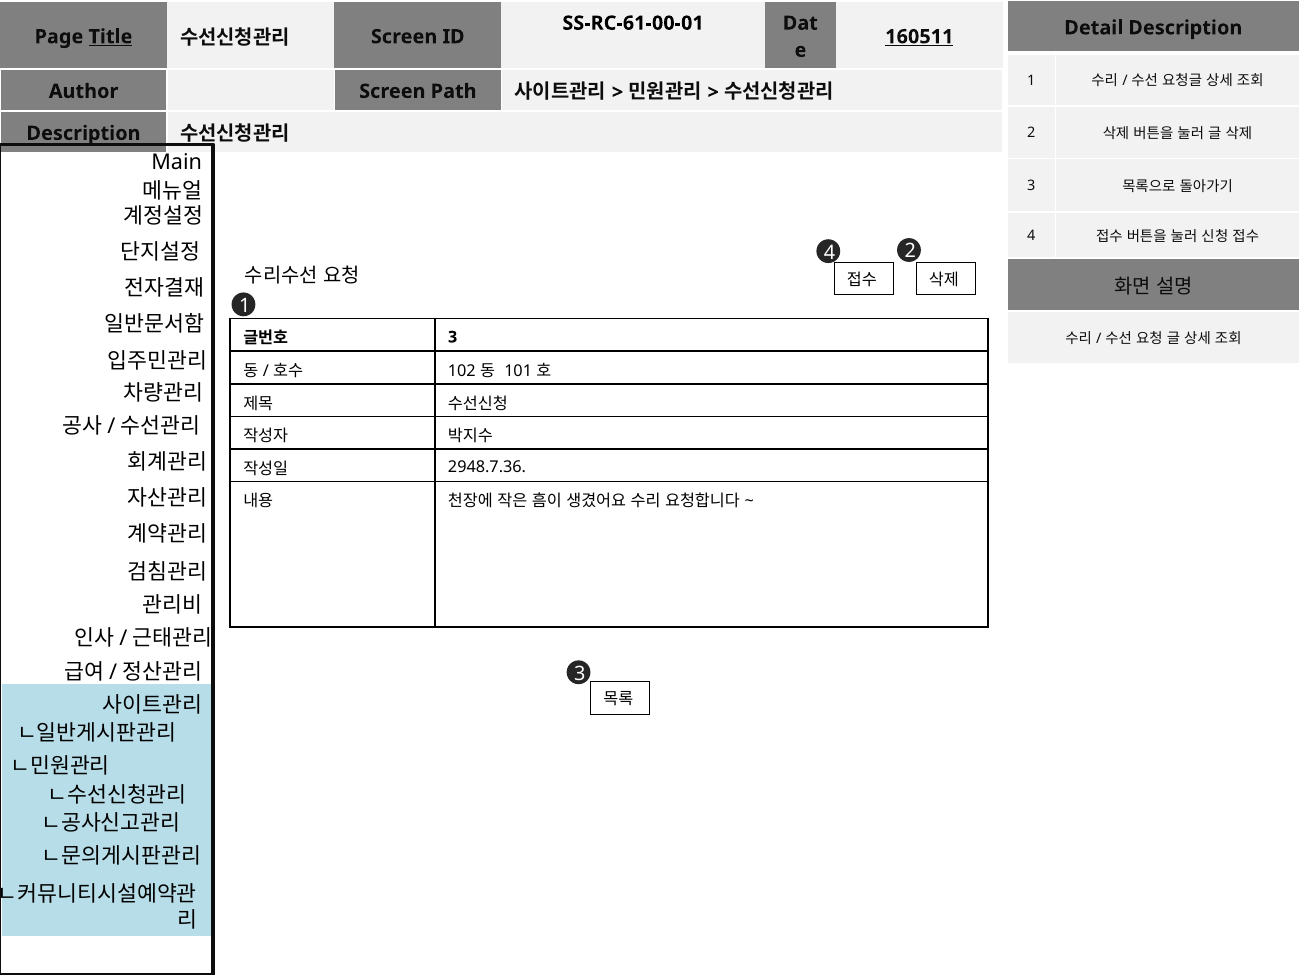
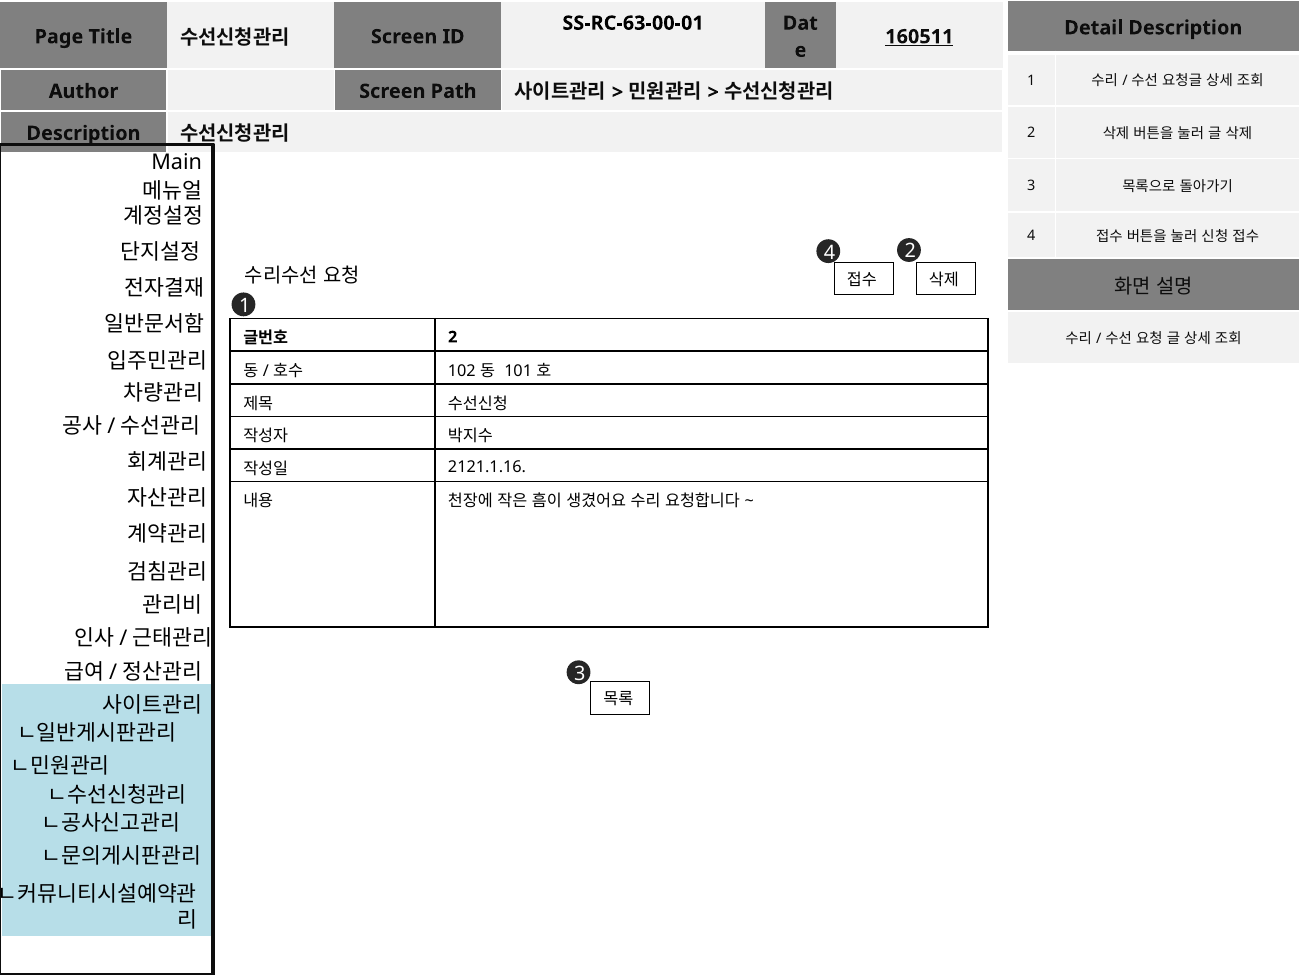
SS-RC-61-00-01: SS-RC-61-00-01 -> SS-RC-63-00-01
Title underline: present -> none
3 at (453, 337): 3 -> 2
2948.7.36: 2948.7.36 -> 2121.1.16
